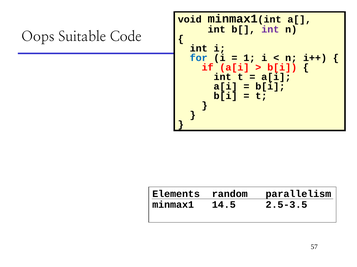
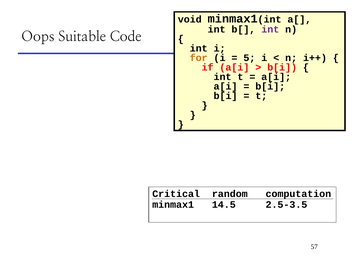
for colour: blue -> orange
1: 1 -> 5
Elements: Elements -> Critical
parallelism: parallelism -> computation
